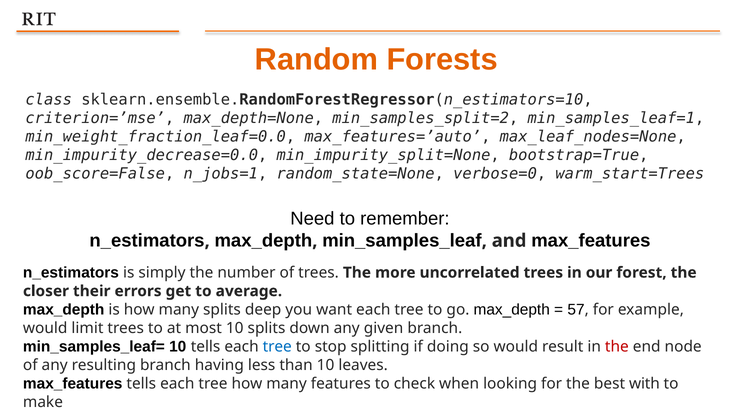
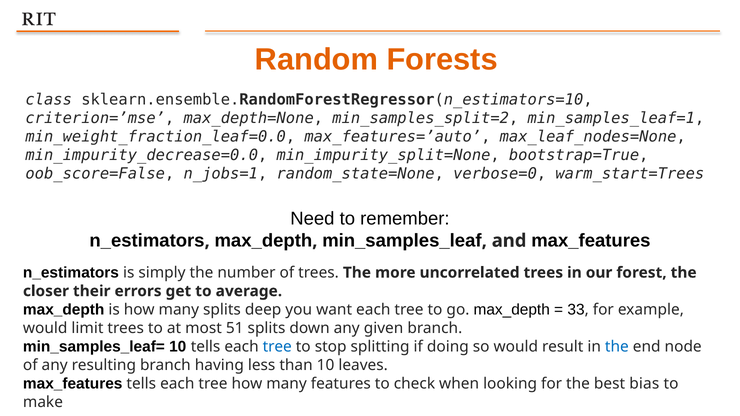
57: 57 -> 33
most 10: 10 -> 51
the at (617, 347) colour: red -> blue
with: with -> bias
